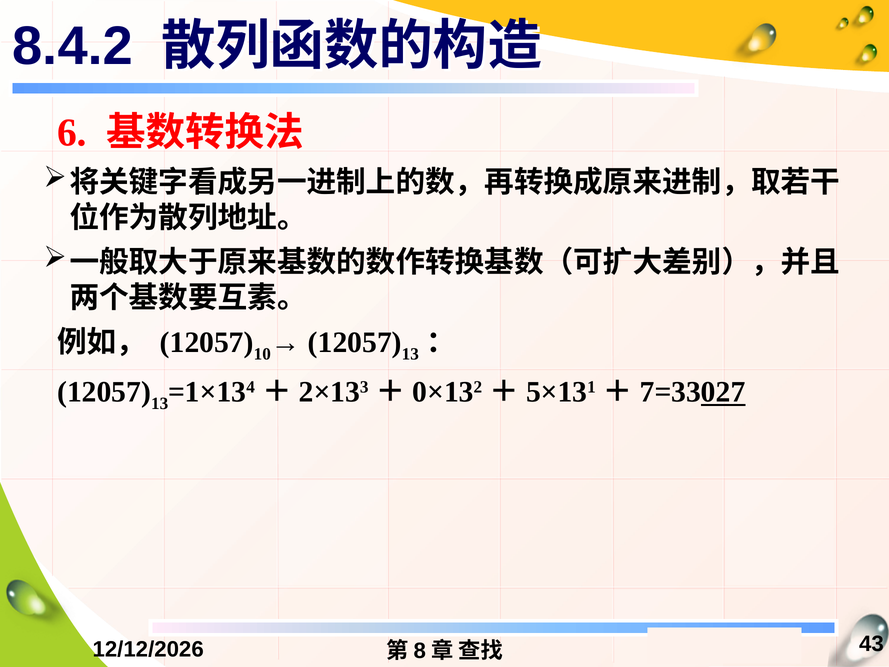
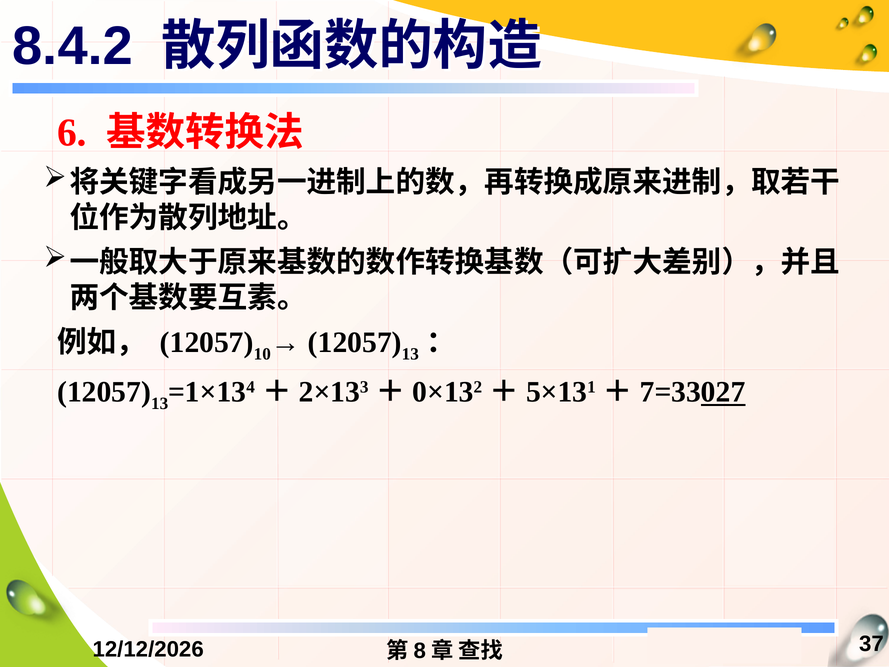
43: 43 -> 37
